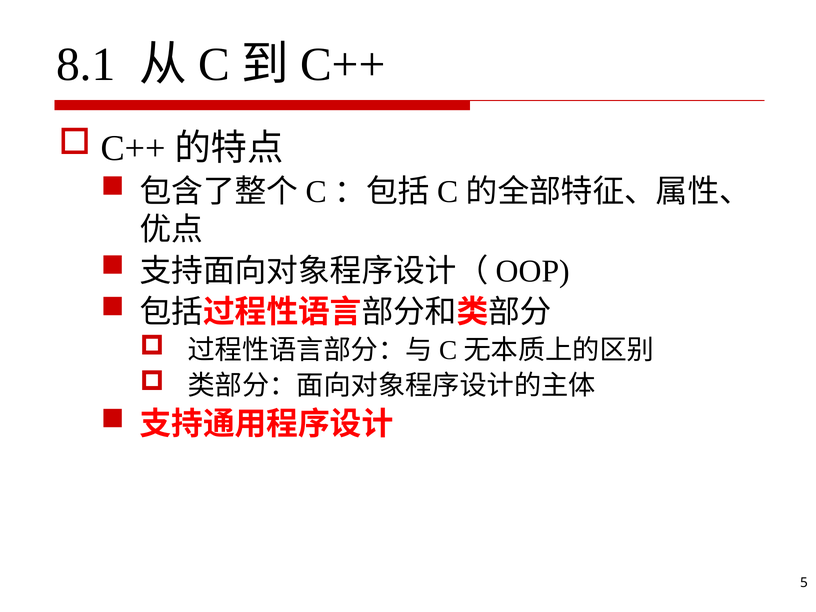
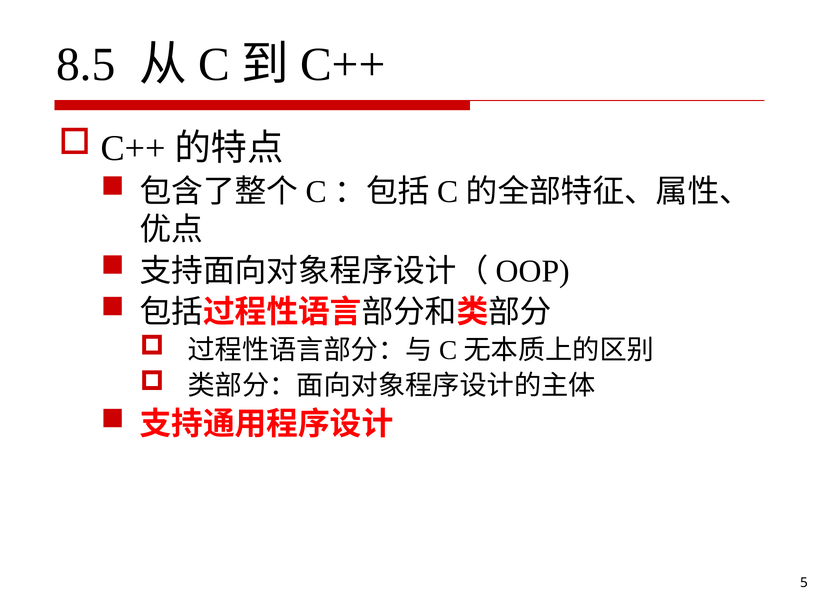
8.1: 8.1 -> 8.5
